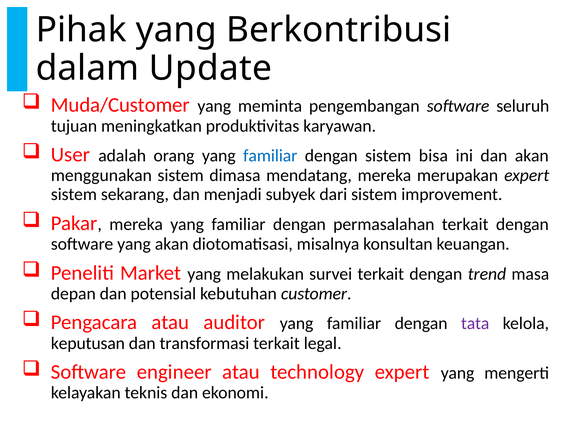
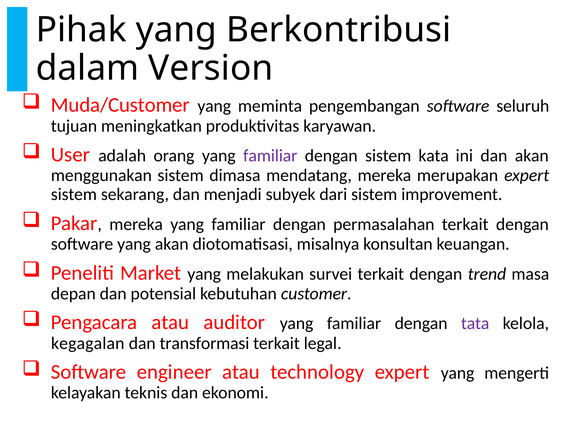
Update: Update -> Version
familiar at (270, 156) colour: blue -> purple
bisa: bisa -> kata
keputusan: keputusan -> kegagalan
